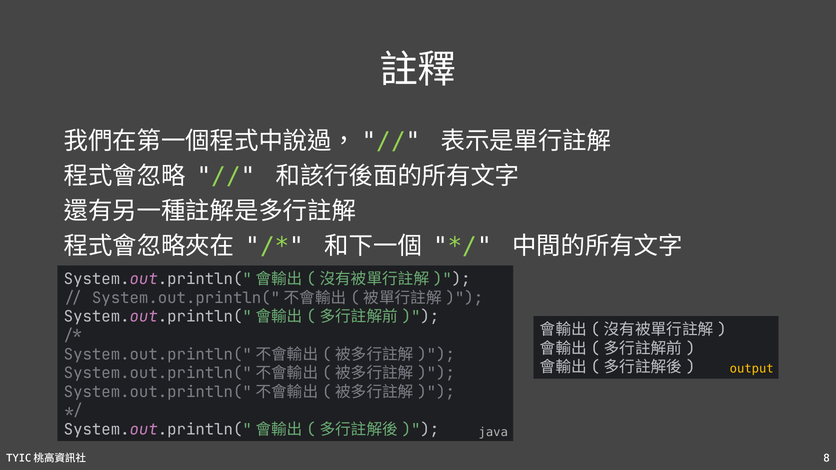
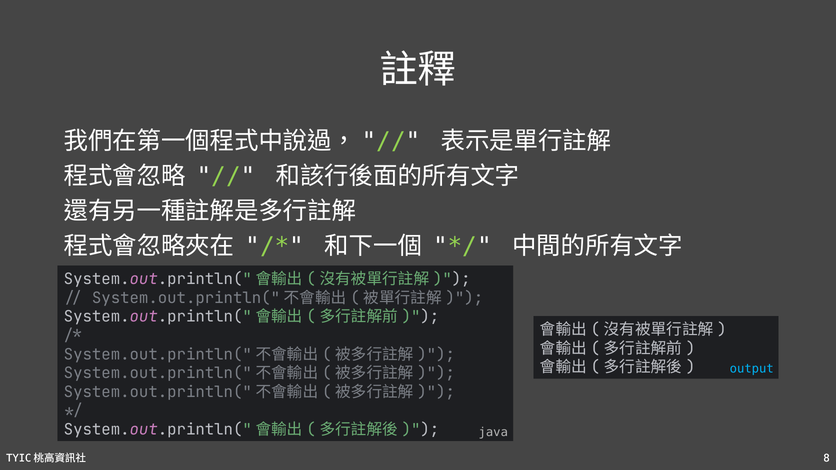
output colour: yellow -> light blue
